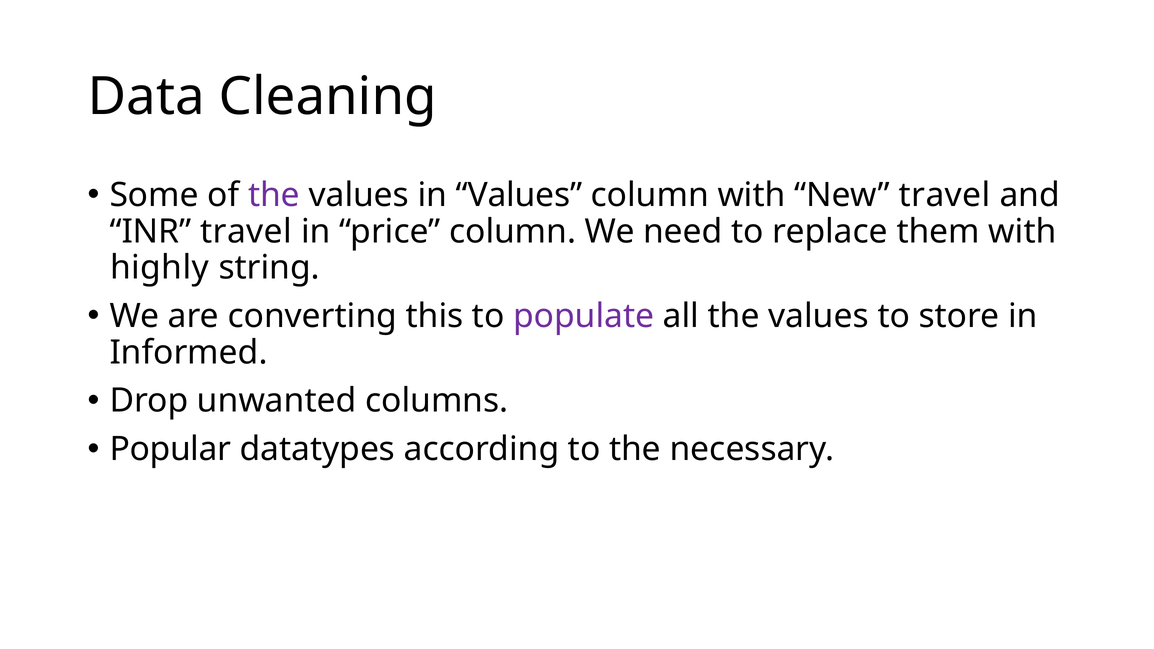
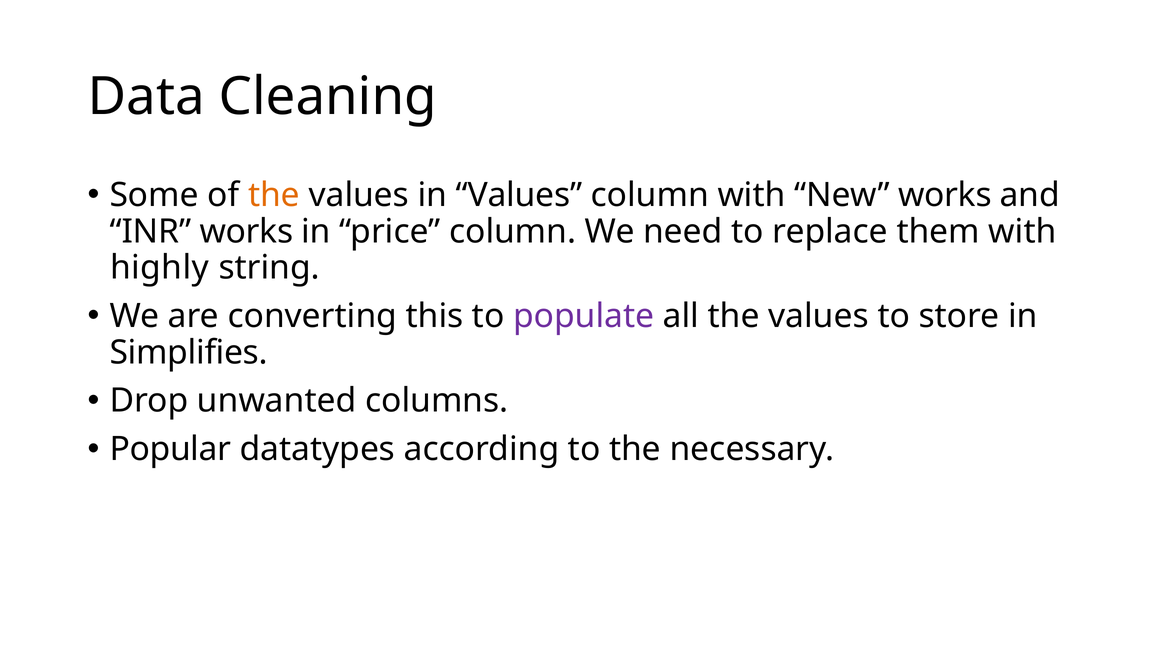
the at (274, 195) colour: purple -> orange
New travel: travel -> works
INR travel: travel -> works
Informed: Informed -> Simplifies
